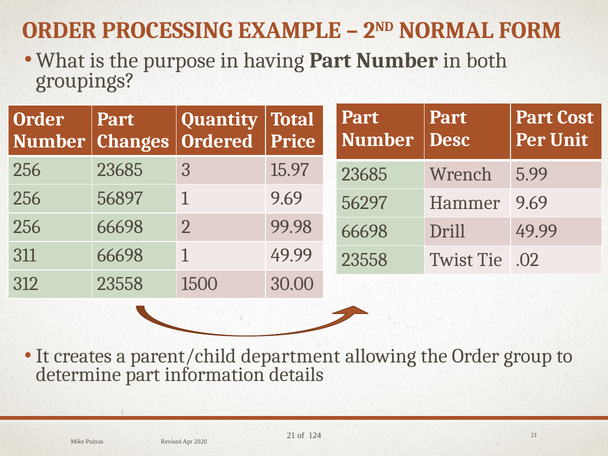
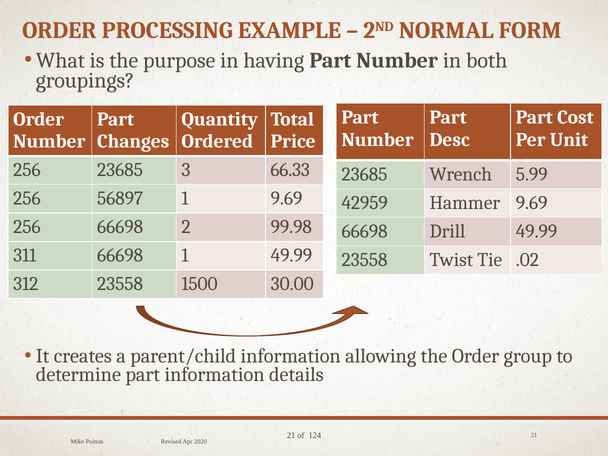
15.97: 15.97 -> 66.33
56297: 56297 -> 42959
parent/child department: department -> information
